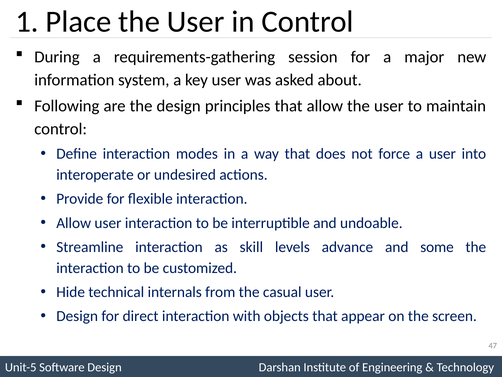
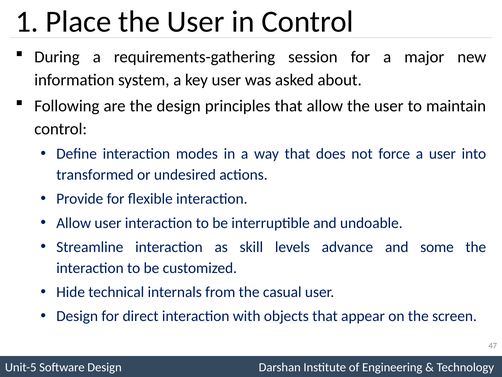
interoperate: interoperate -> transformed
